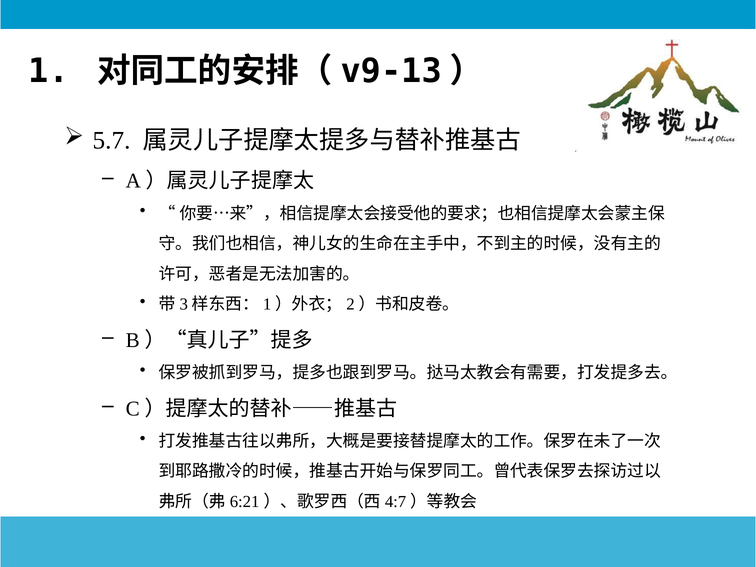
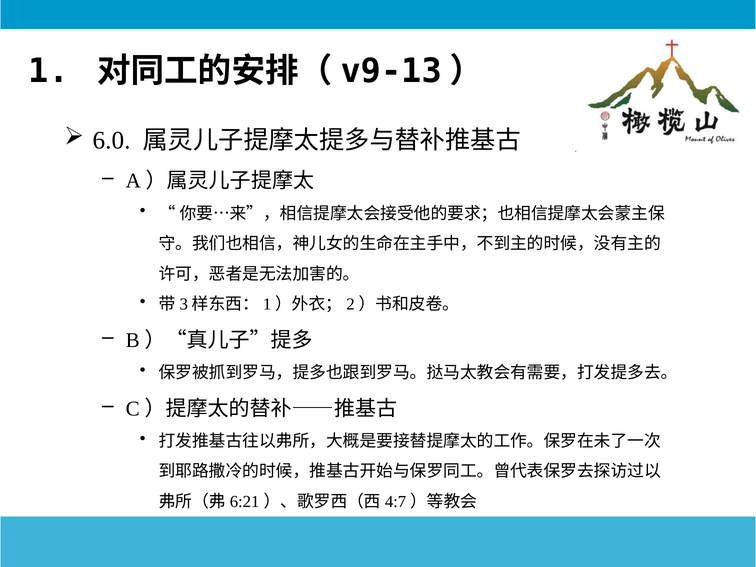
5.7: 5.7 -> 6.0
